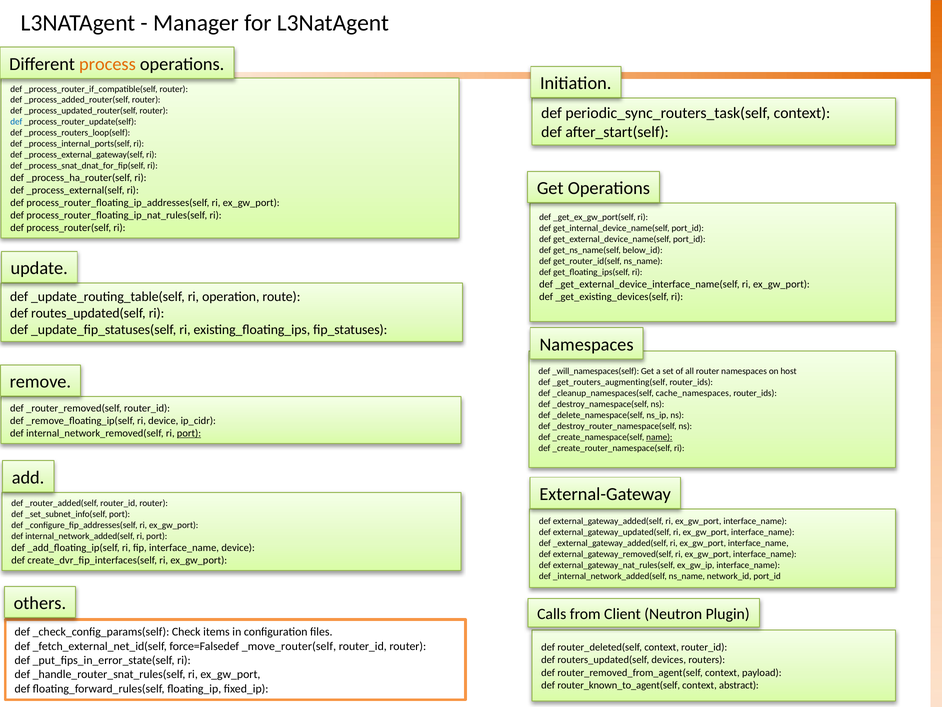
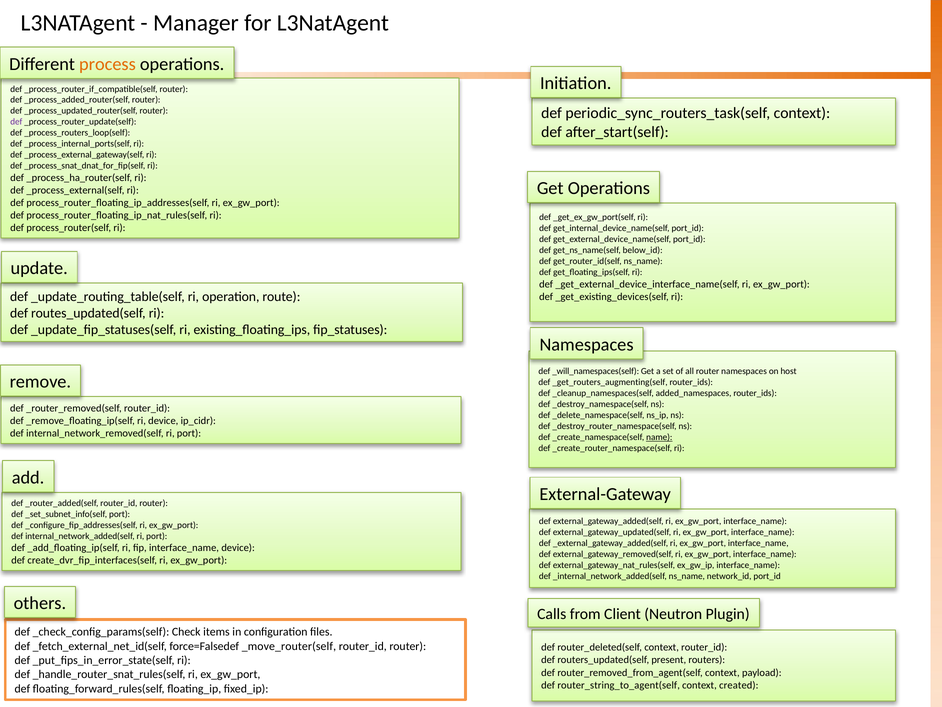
def at (16, 122) colour: blue -> purple
cache_namespaces: cache_namespaces -> added_namespaces
port at (189, 433) underline: present -> none
devices: devices -> present
router_known_to_agent(self: router_known_to_agent(self -> router_string_to_agent(self
abstract: abstract -> created
